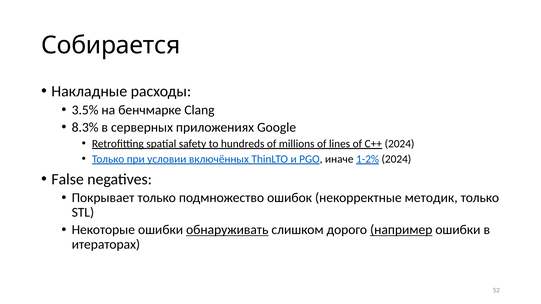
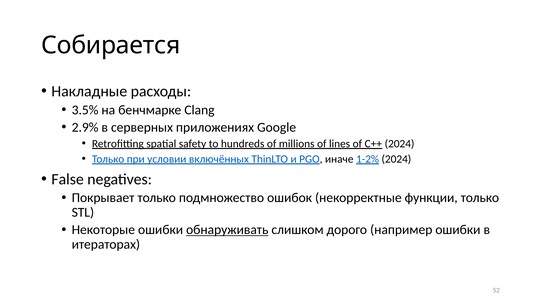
8.3%: 8.3% -> 2.9%
методик: методик -> функции
например underline: present -> none
